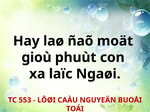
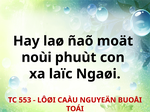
gioù: gioù -> noùi
